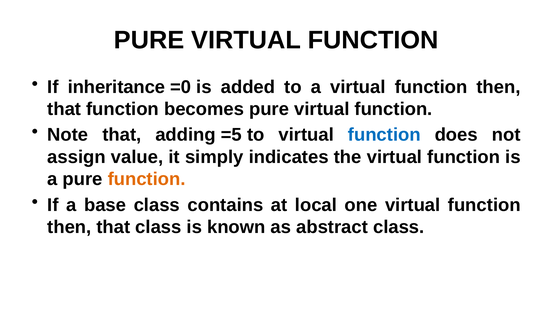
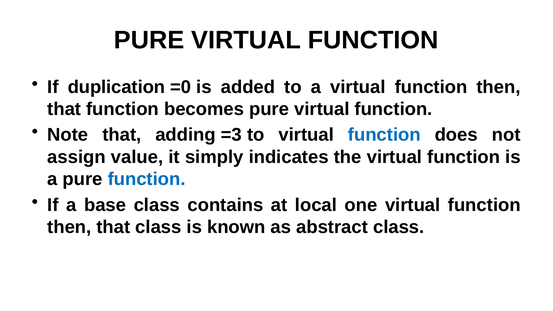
inheritance: inheritance -> duplication
=5: =5 -> =3
function at (147, 179) colour: orange -> blue
